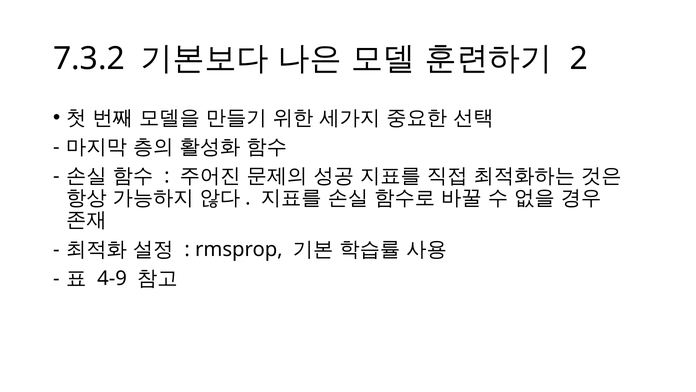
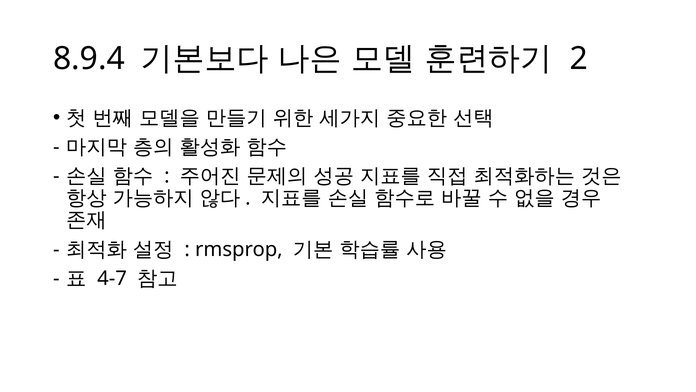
7.3.2: 7.3.2 -> 8.9.4
4-9: 4-9 -> 4-7
